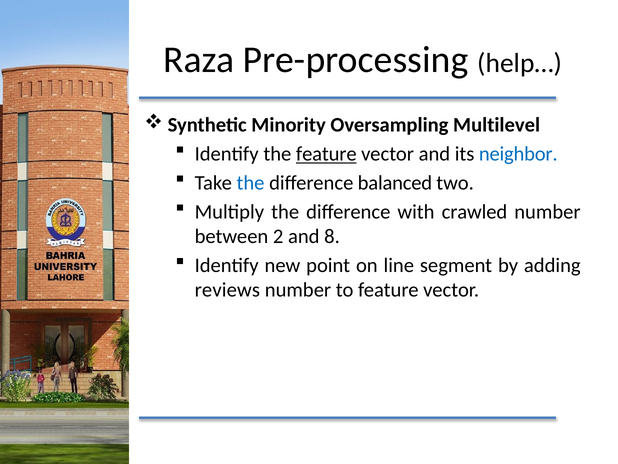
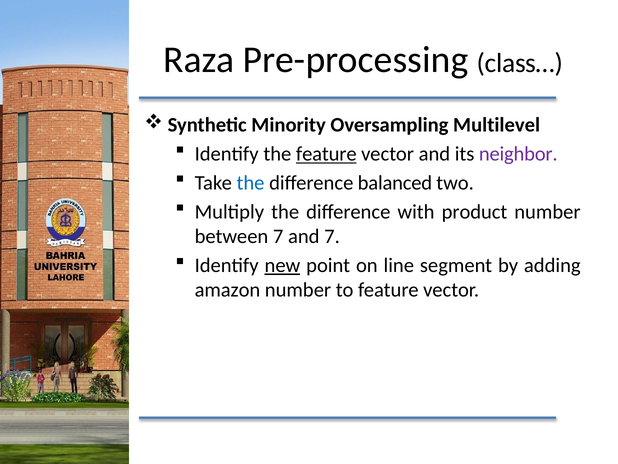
help…: help… -> class…
neighbor colour: blue -> purple
crawled: crawled -> product
between 2: 2 -> 7
and 8: 8 -> 7
new underline: none -> present
reviews: reviews -> amazon
